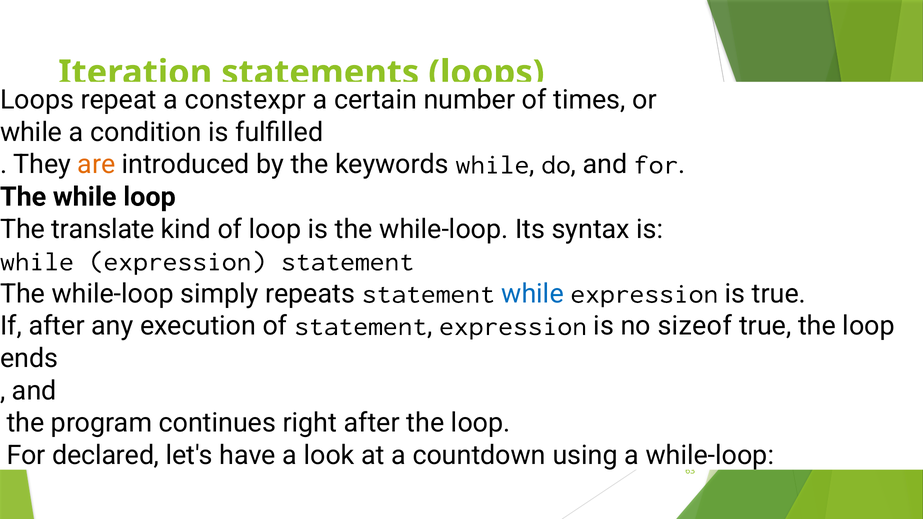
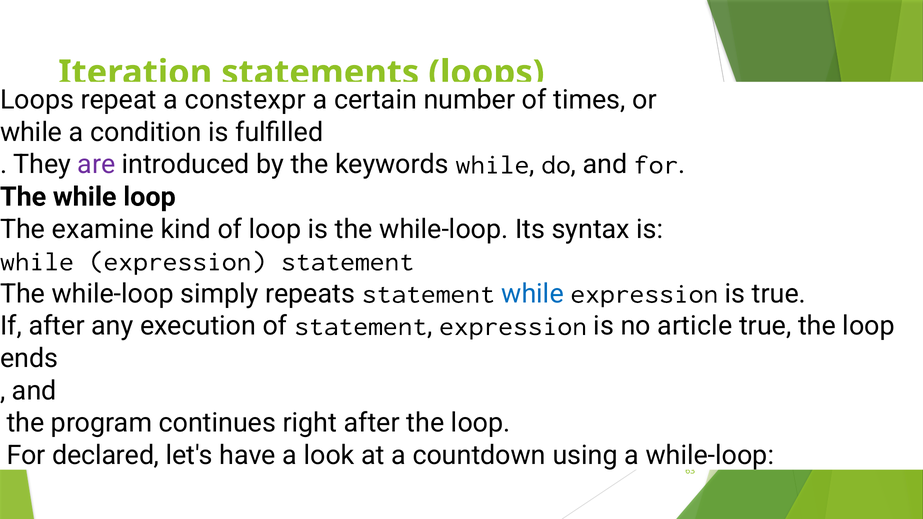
are colour: orange -> purple
translate: translate -> examine
sizeof: sizeof -> article
